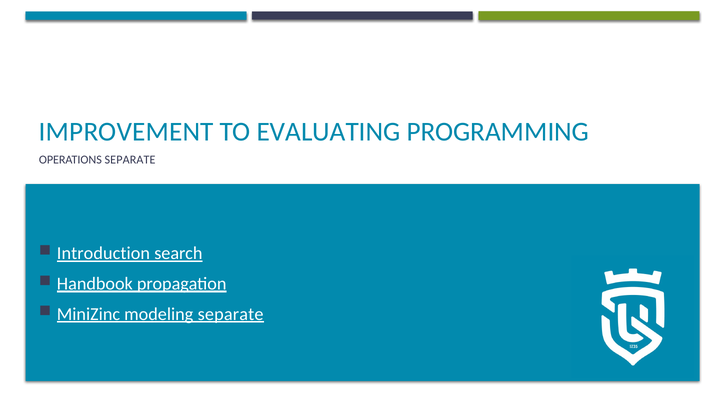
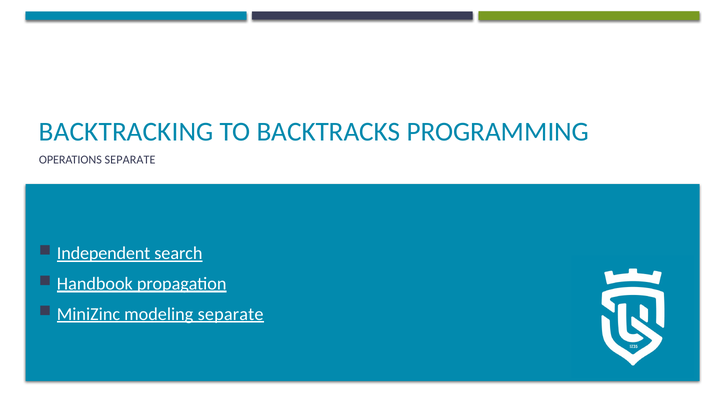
IMPROVEMENT: IMPROVEMENT -> BACKTRACKING
EVALUATING: EVALUATING -> BACKTRACKS
Introduction: Introduction -> Independent
